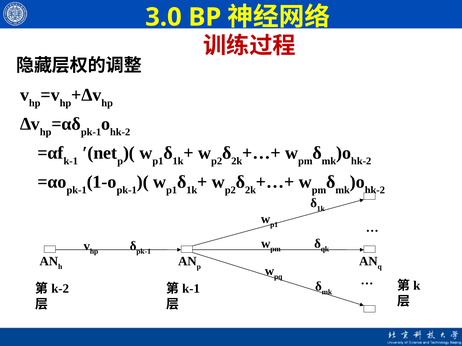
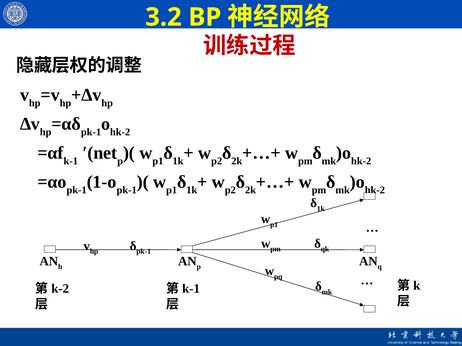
3.0: 3.0 -> 3.2
